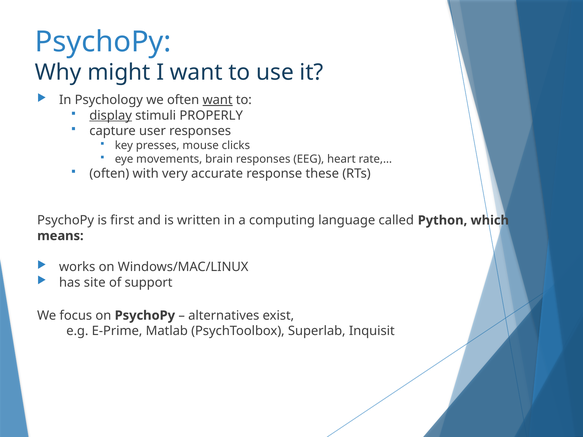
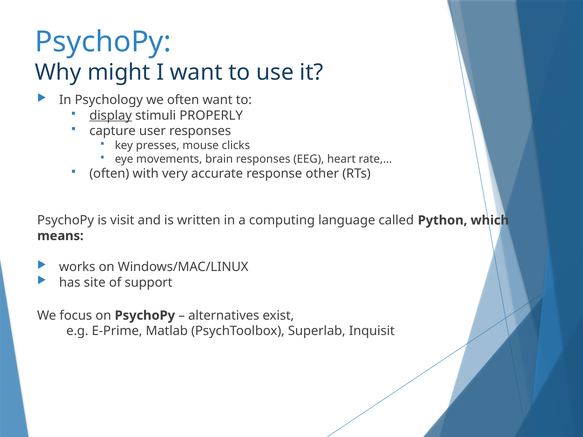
want at (218, 100) underline: present -> none
these: these -> other
first: first -> visit
